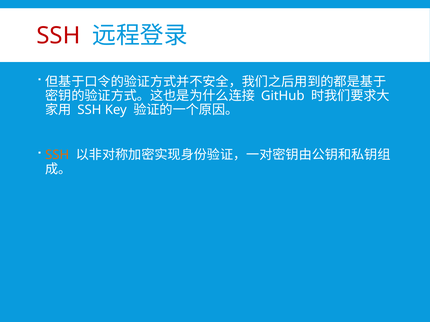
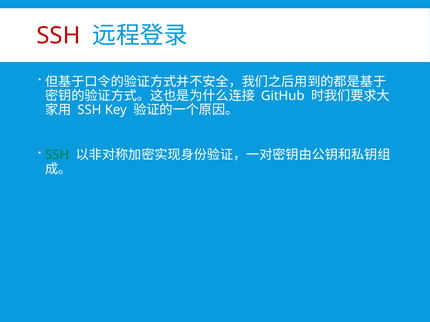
SSH at (57, 155) colour: orange -> green
